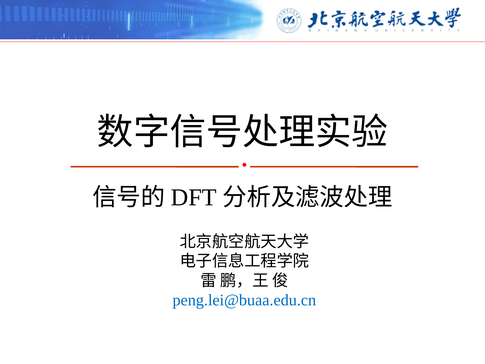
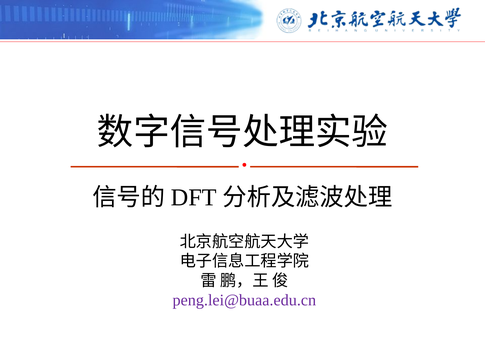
peng.lei@buaa.edu.cn colour: blue -> purple
